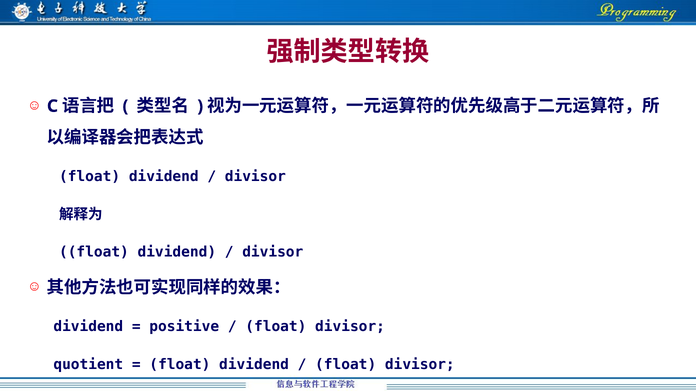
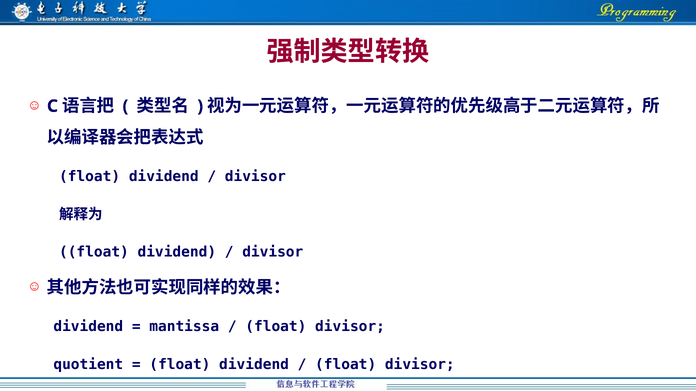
positive: positive -> mantissa
